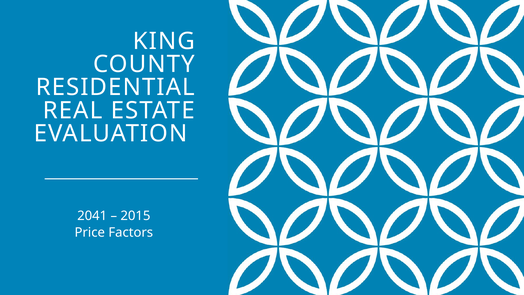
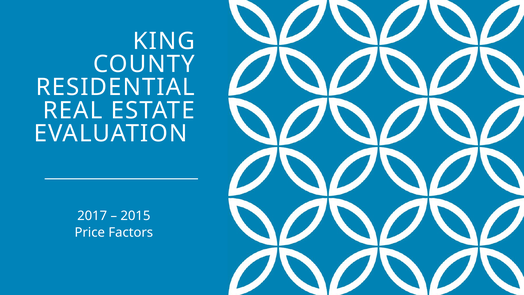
2041: 2041 -> 2017
